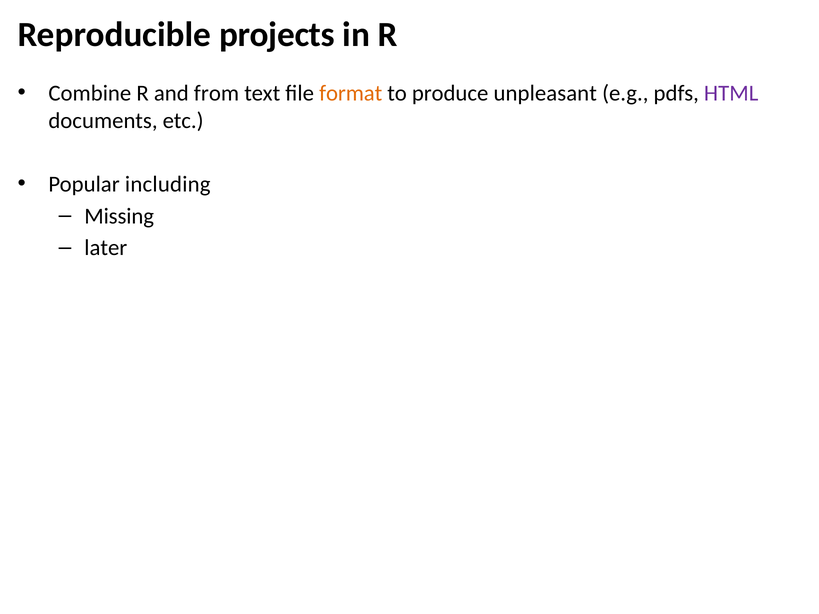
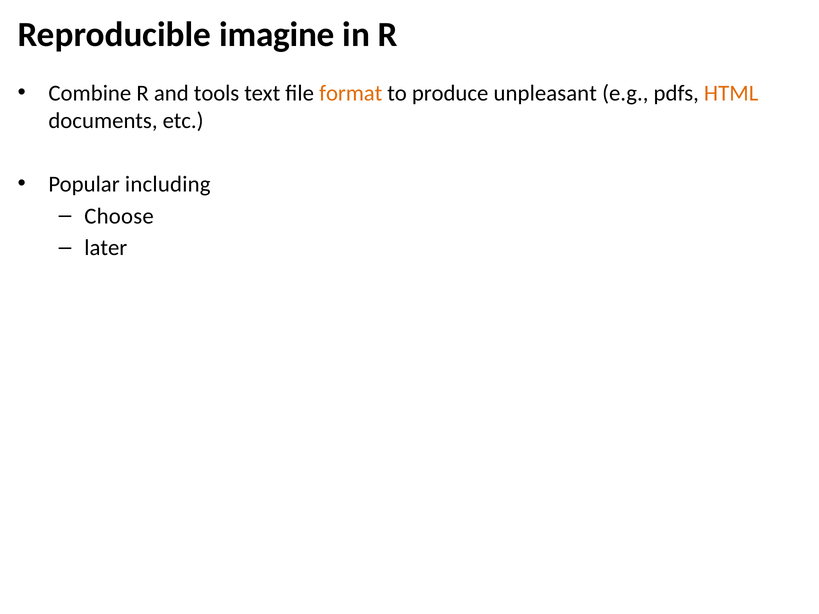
projects: projects -> imagine
from: from -> tools
HTML colour: purple -> orange
Missing: Missing -> Choose
